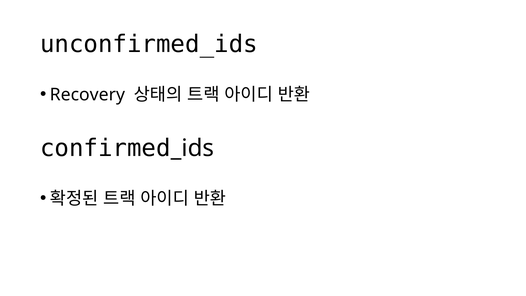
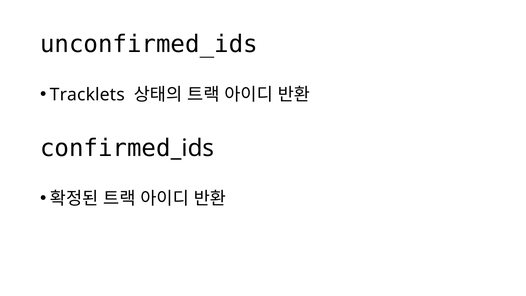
Recovery: Recovery -> Tracklets
